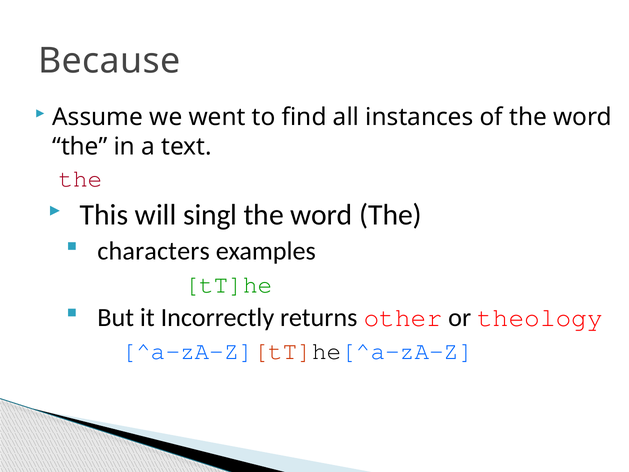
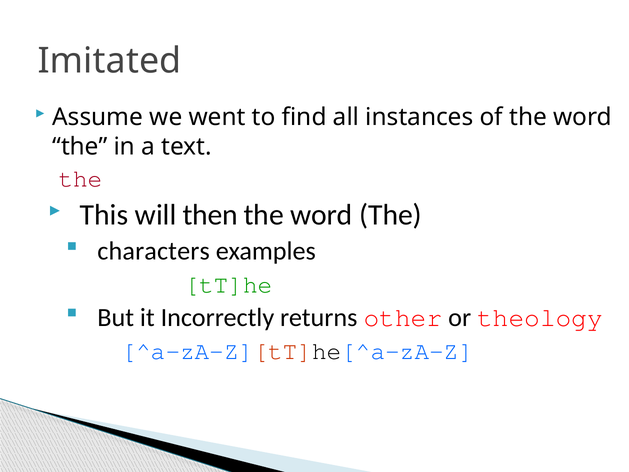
Because: Because -> Imitated
singl: singl -> then
